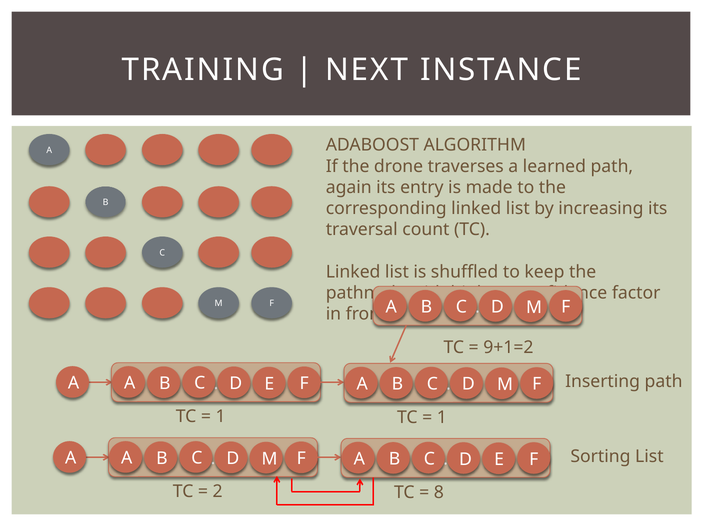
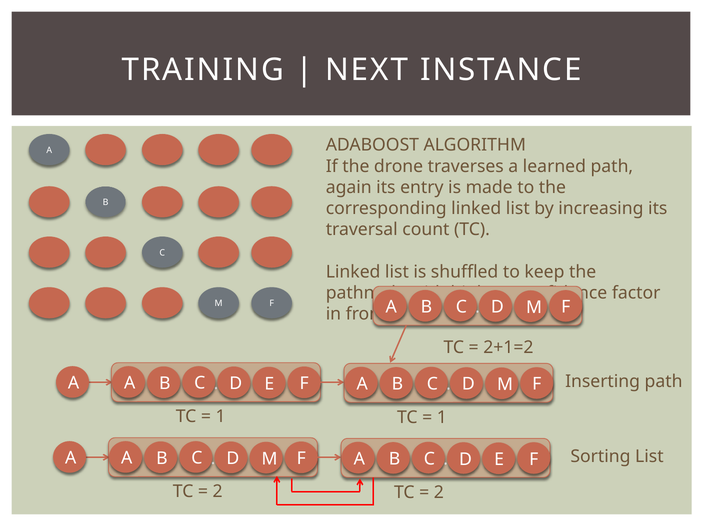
9+1=2: 9+1=2 -> 2+1=2
8 at (439, 493): 8 -> 2
